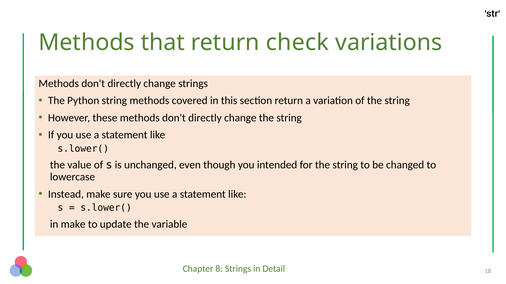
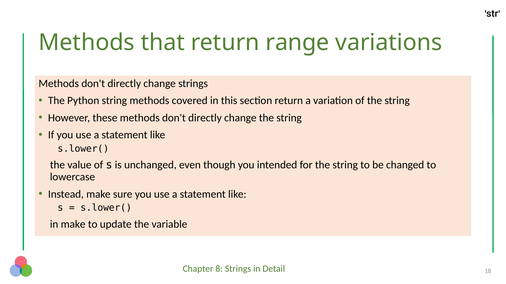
check: check -> range
